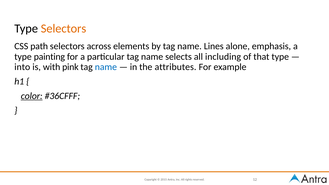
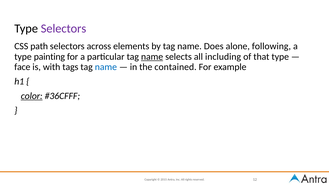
Selectors at (63, 29) colour: orange -> purple
Lines: Lines -> Does
emphasis: emphasis -> following
name at (152, 57) underline: none -> present
into: into -> face
pink: pink -> tags
attributes: attributes -> contained
